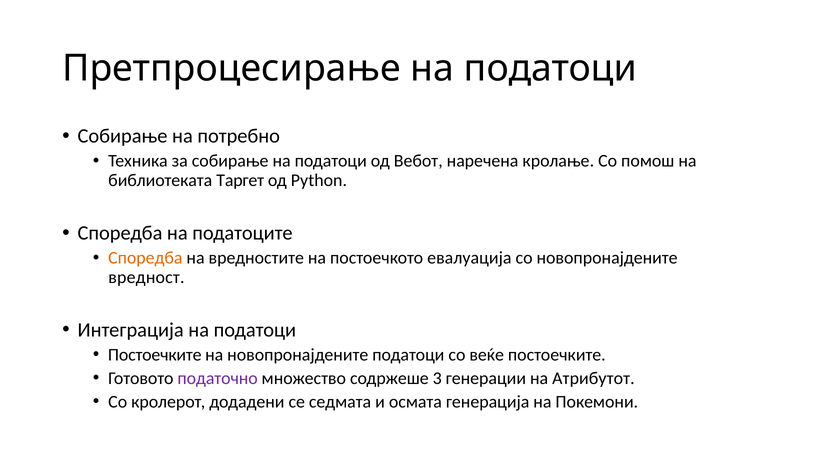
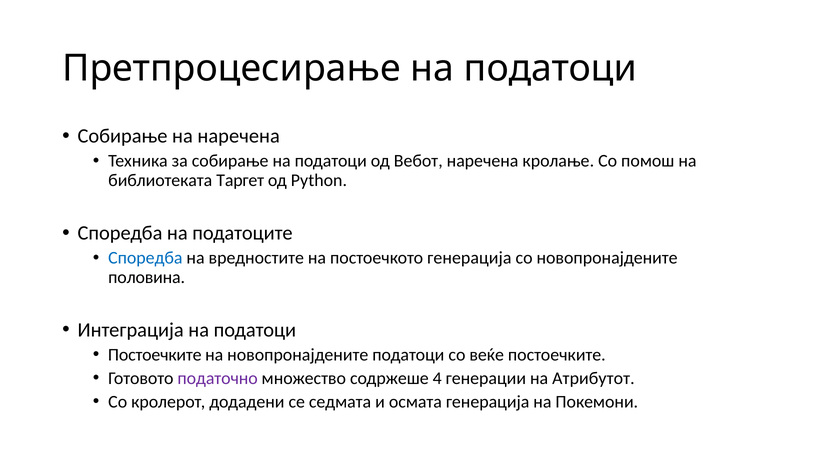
на потребно: потребно -> наречена
Споредба at (145, 258) colour: orange -> blue
постоечкото евалуација: евалуација -> генерација
вредност: вредност -> половина
3: 3 -> 4
